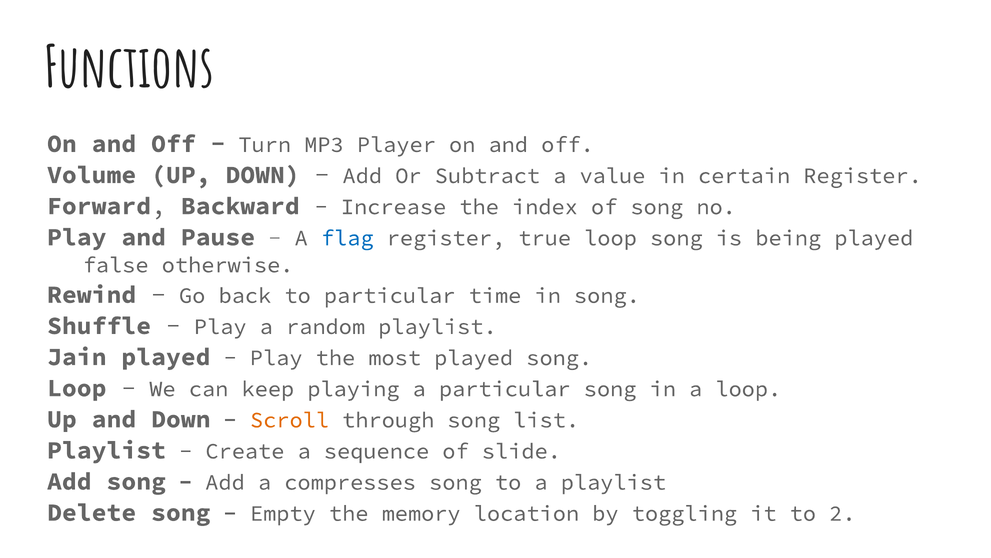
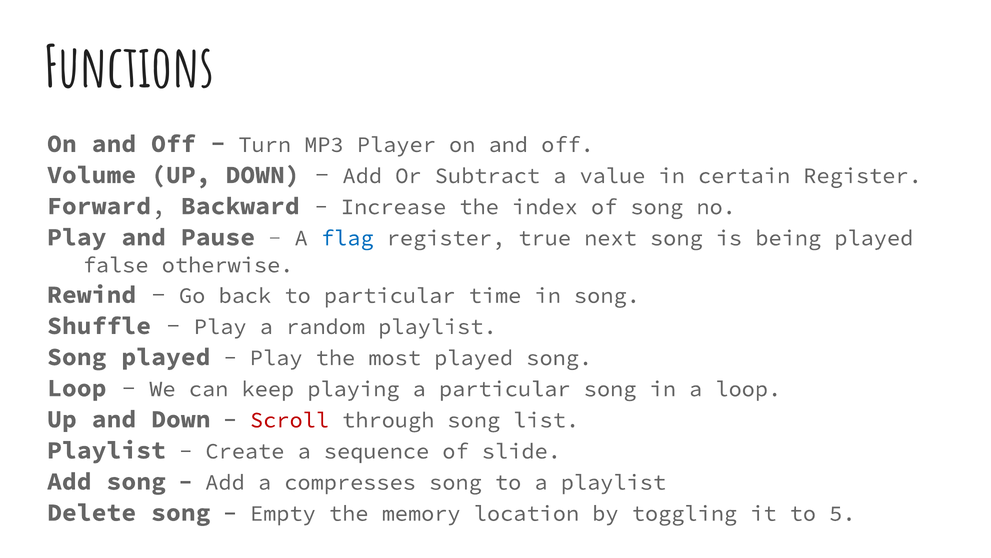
true loop: loop -> next
Jain at (77, 357): Jain -> Song
Scroll colour: orange -> red
2: 2 -> 5
